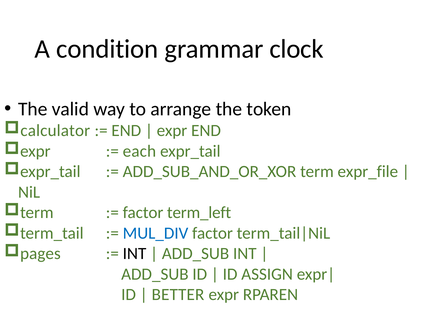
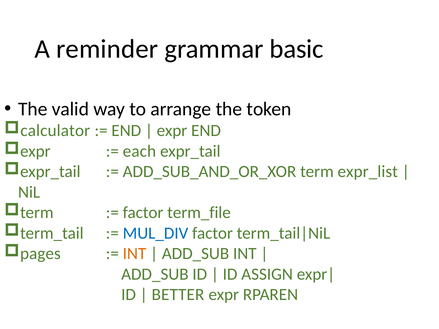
condition: condition -> reminder
clock: clock -> basic
expr_file: expr_file -> expr_list
term_left: term_left -> term_file
INT at (135, 254) colour: black -> orange
